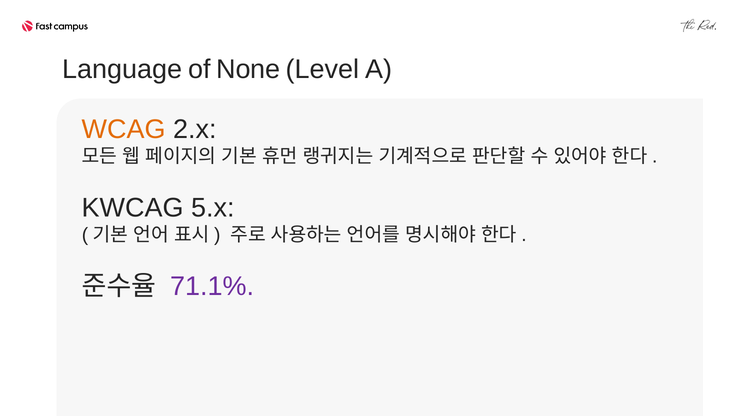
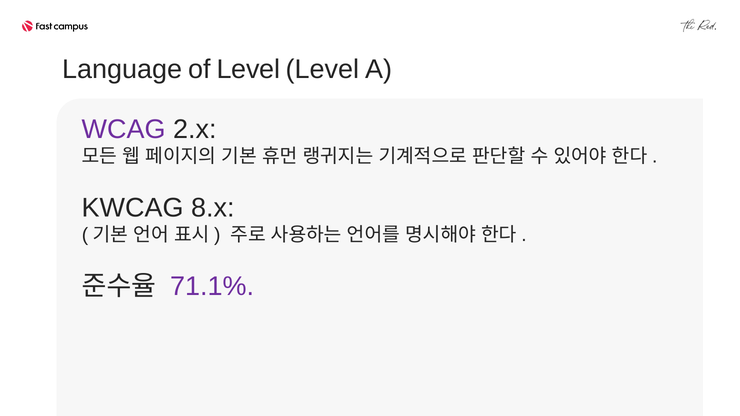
of None: None -> Level
WCAG colour: orange -> purple
5.x: 5.x -> 8.x
